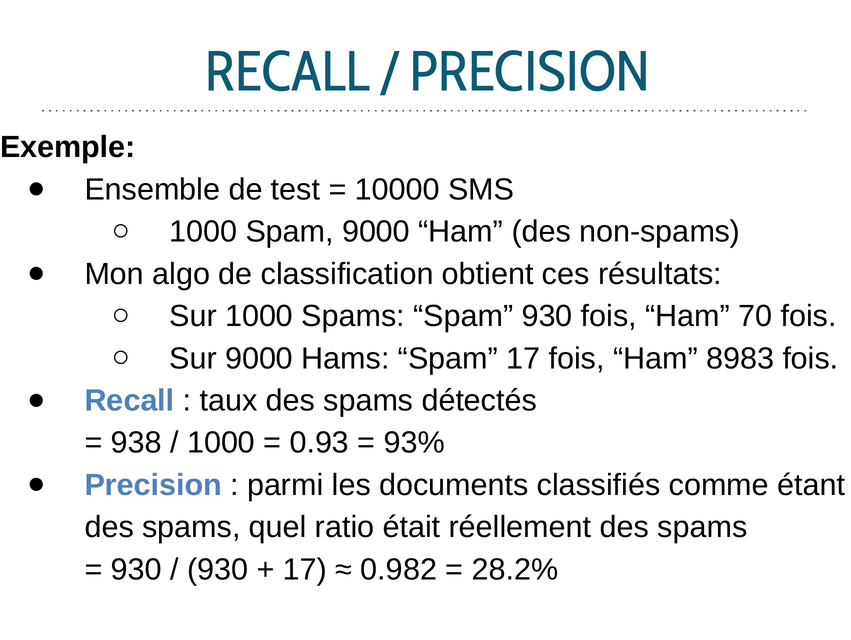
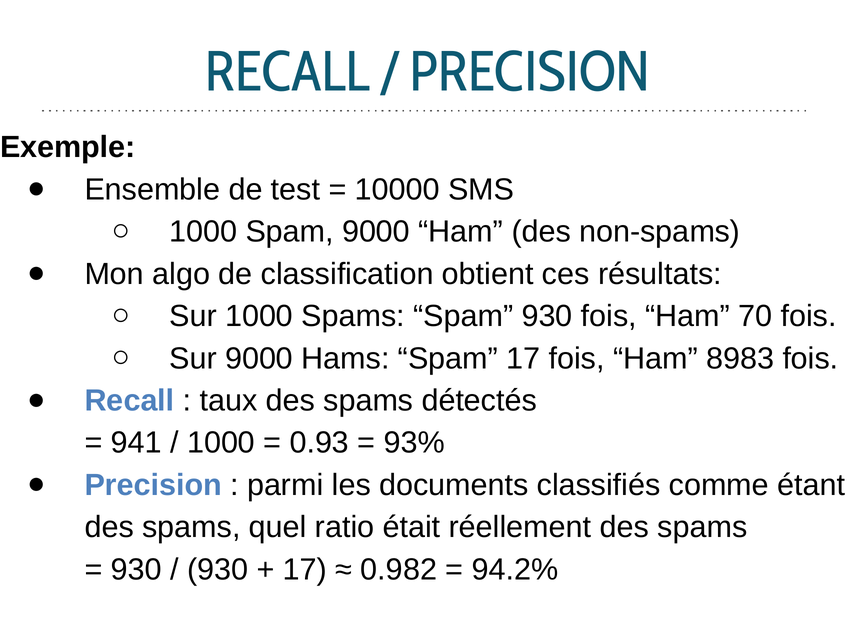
938: 938 -> 941
28.2%: 28.2% -> 94.2%
